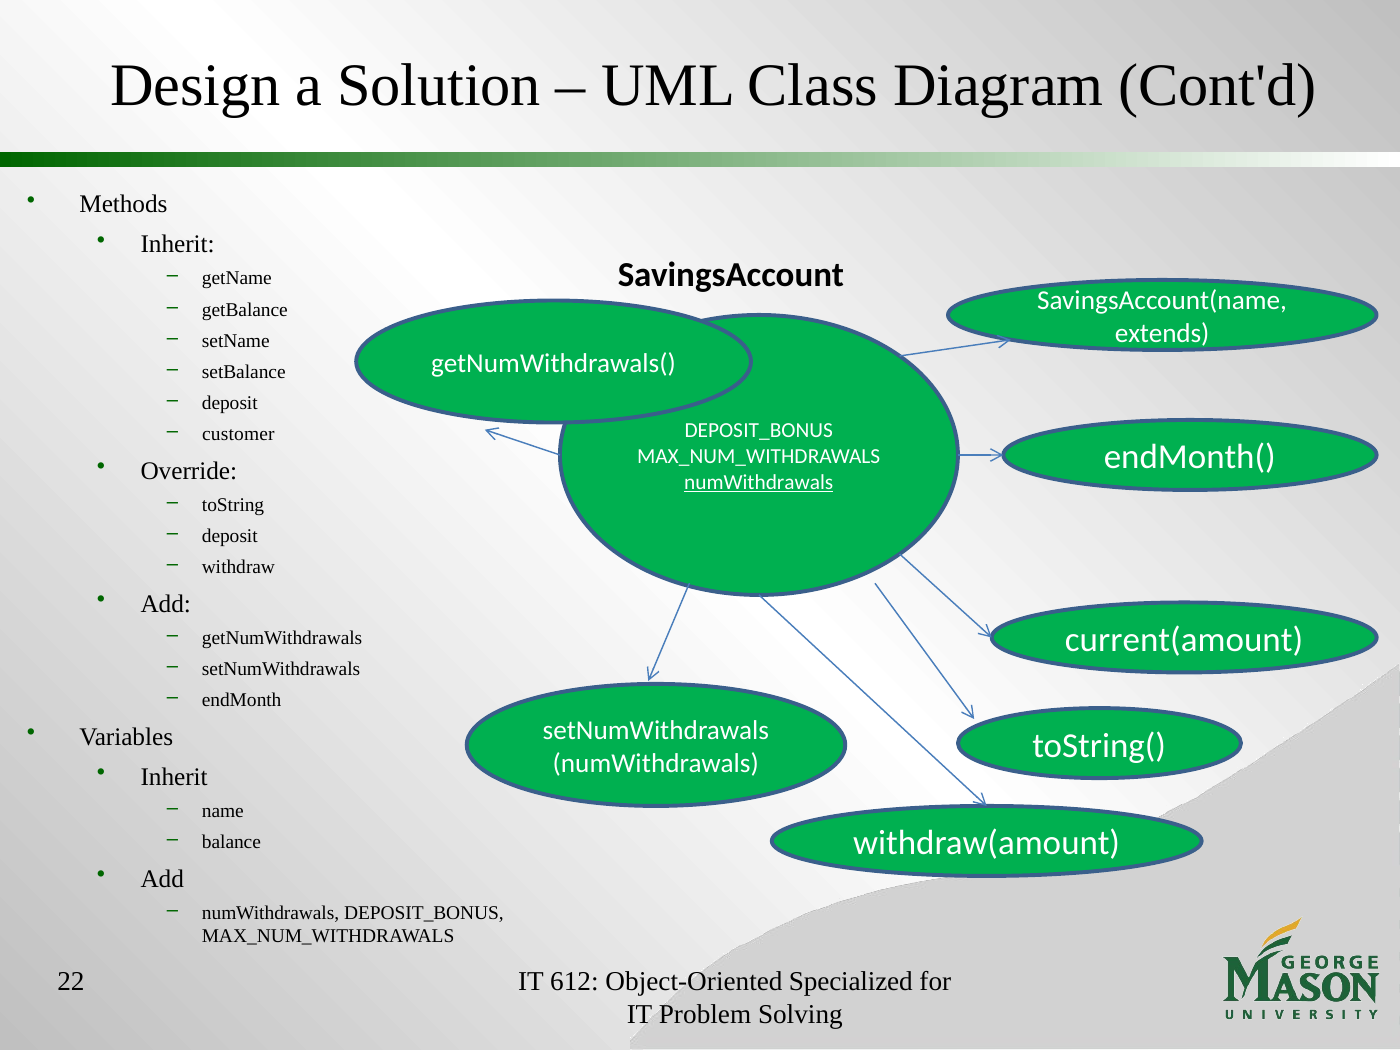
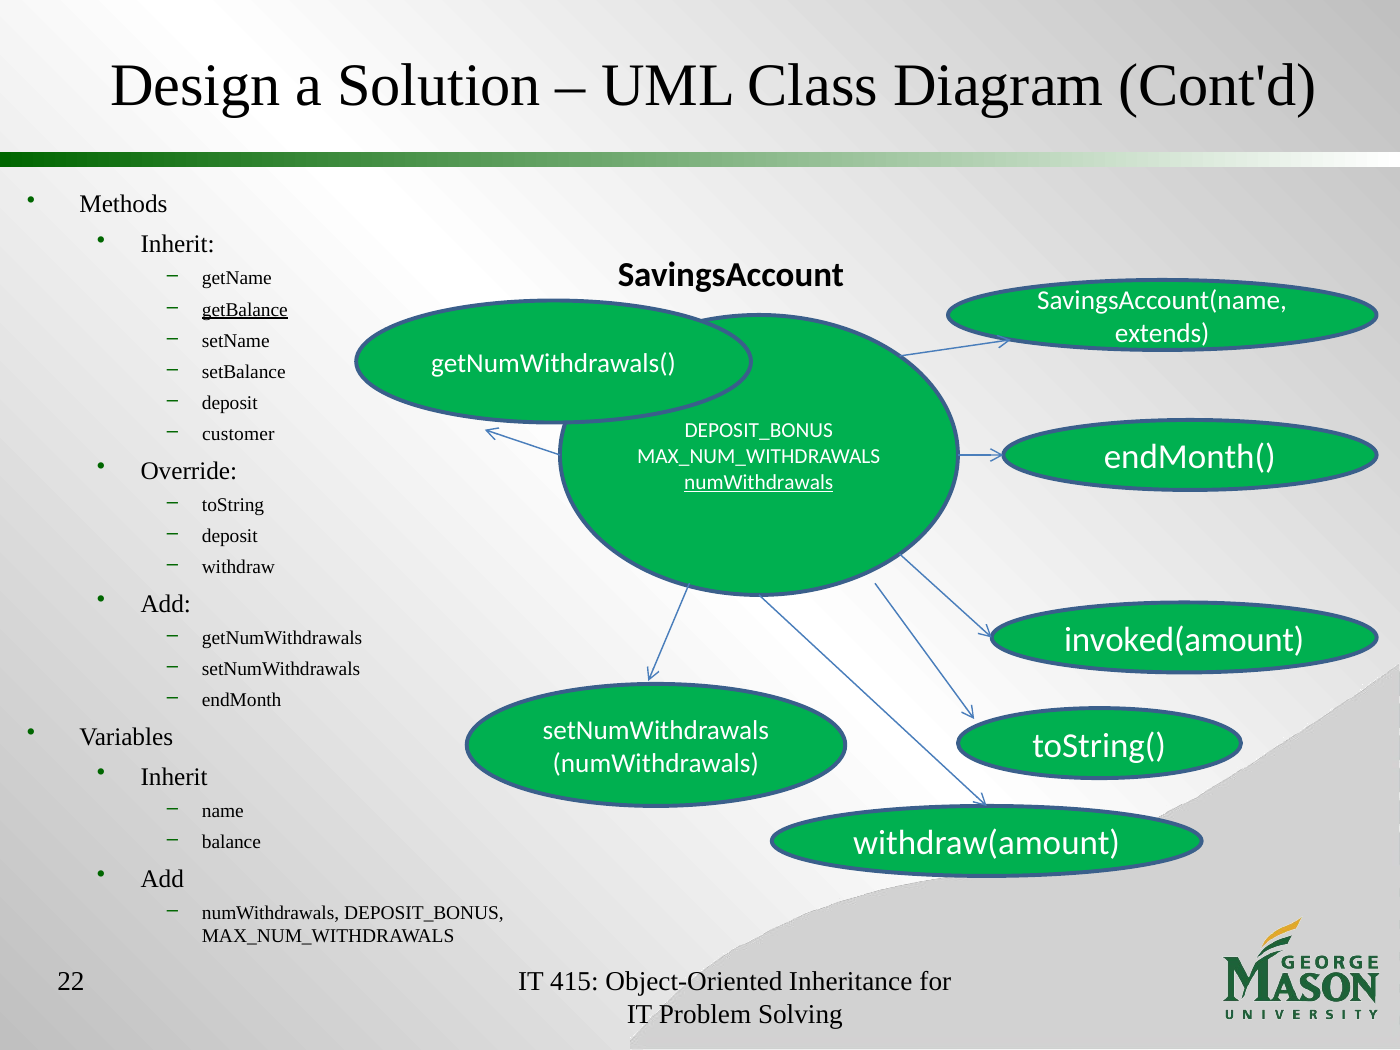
getBalance underline: none -> present
current(amount: current(amount -> invoked(amount
612: 612 -> 415
Specialized: Specialized -> Inheritance
